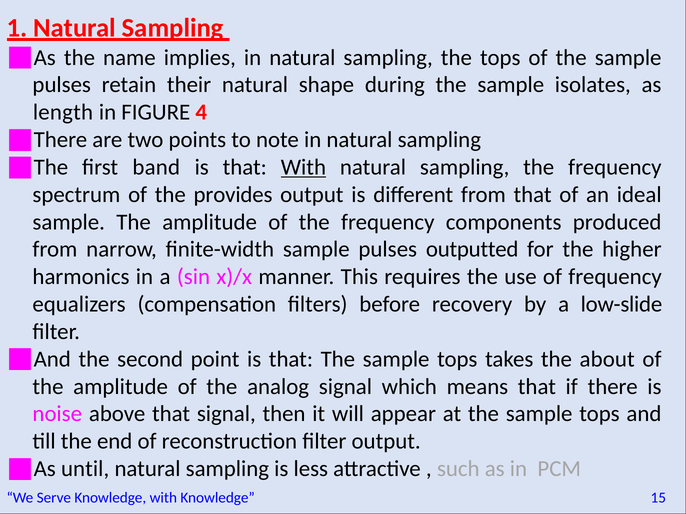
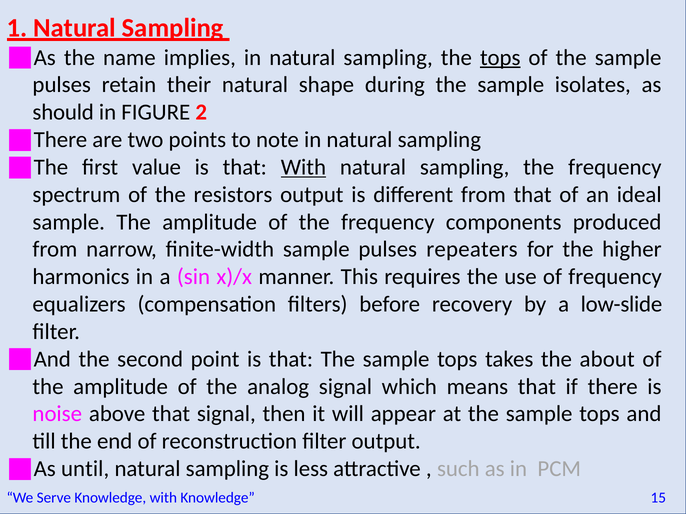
tops at (500, 58) underline: none -> present
length: length -> should
4: 4 -> 2
band: band -> value
provides: provides -> resistors
outputted: outputted -> repeaters
